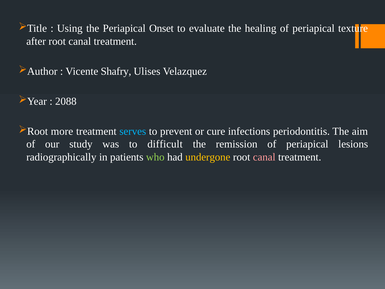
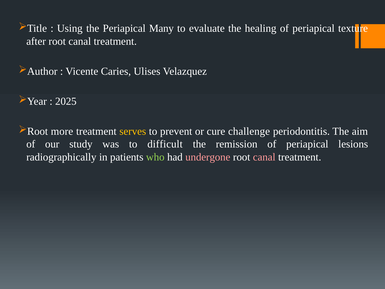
Onset: Onset -> Many
Shafry: Shafry -> Caries
2088: 2088 -> 2025
serves colour: light blue -> yellow
infections: infections -> challenge
undergone colour: yellow -> pink
